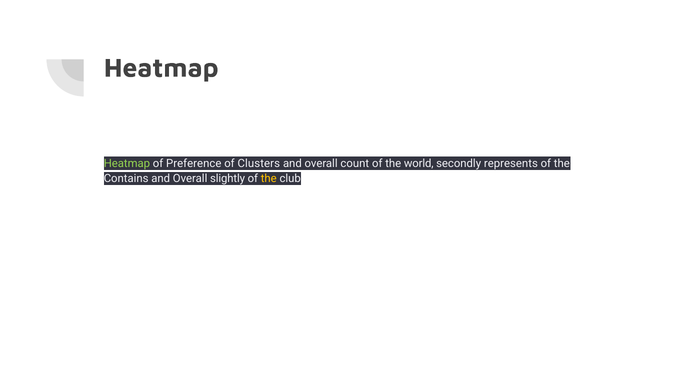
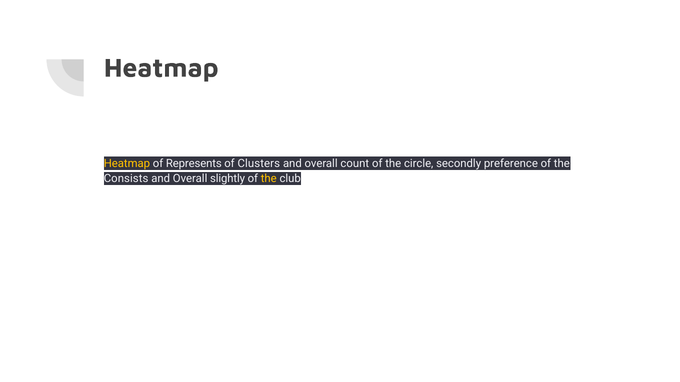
Heatmap at (127, 164) colour: light green -> yellow
Preference: Preference -> Represents
world: world -> circle
represents: represents -> preference
Contains: Contains -> Consists
